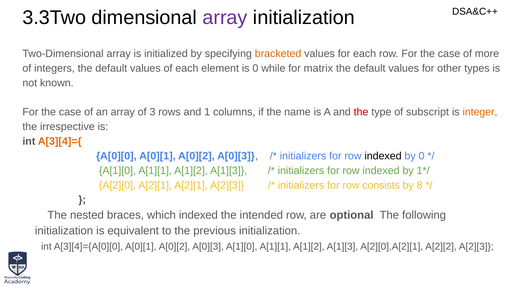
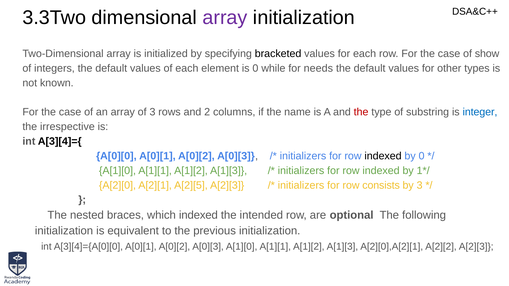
bracketed colour: orange -> black
more: more -> show
matrix: matrix -> needs
1: 1 -> 2
subscript: subscript -> substring
integer colour: orange -> blue
A[3][4]={ colour: orange -> black
A[2][1 A[2][1: A[2][1 -> A[2][5
by 8: 8 -> 3
